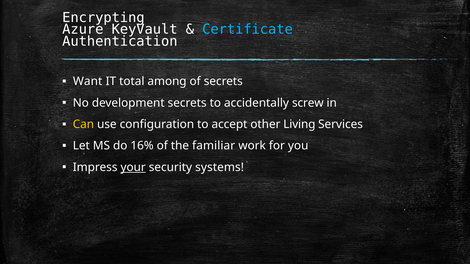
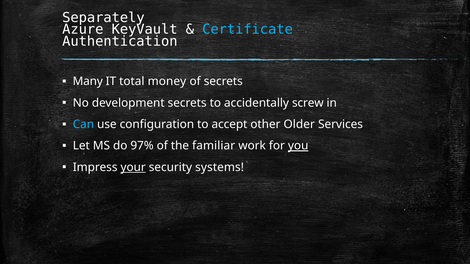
Encrypting: Encrypting -> Separately
Want: Want -> Many
among: among -> money
Can colour: yellow -> light blue
Living: Living -> Older
16%: 16% -> 97%
you underline: none -> present
